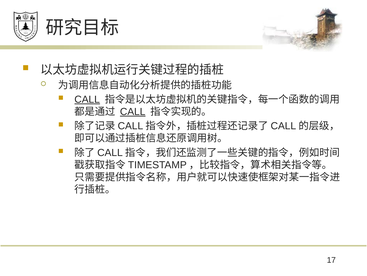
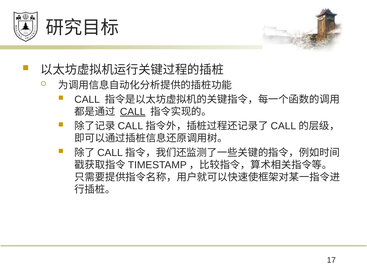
CALL at (87, 99) underline: present -> none
